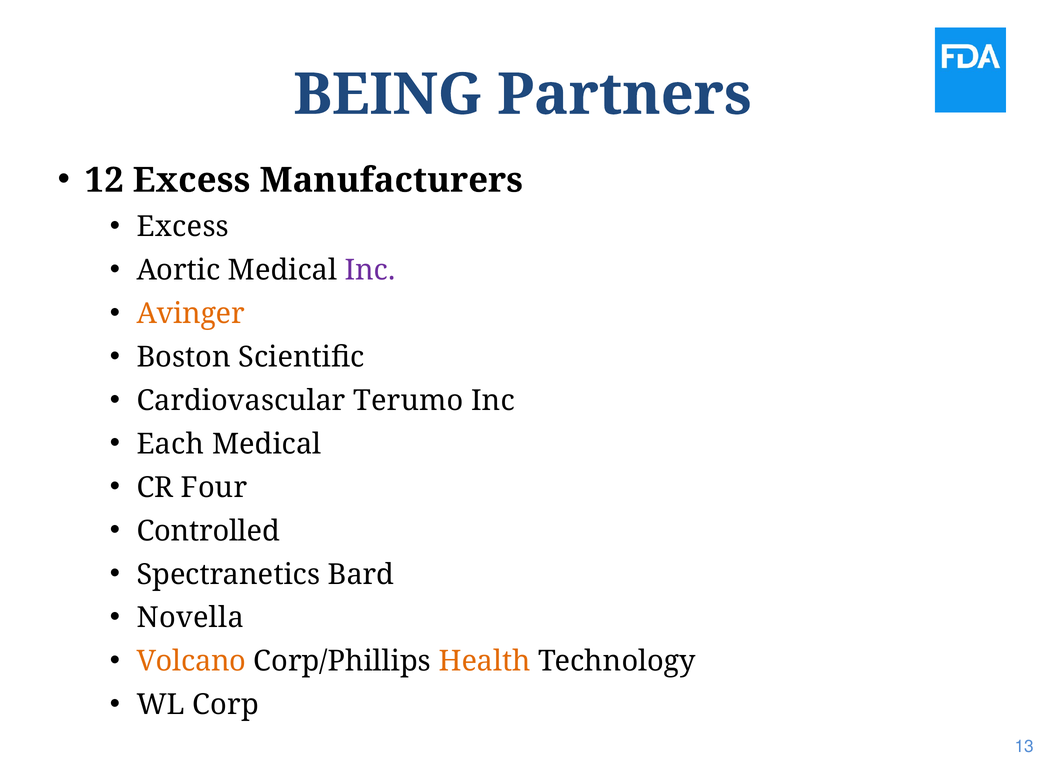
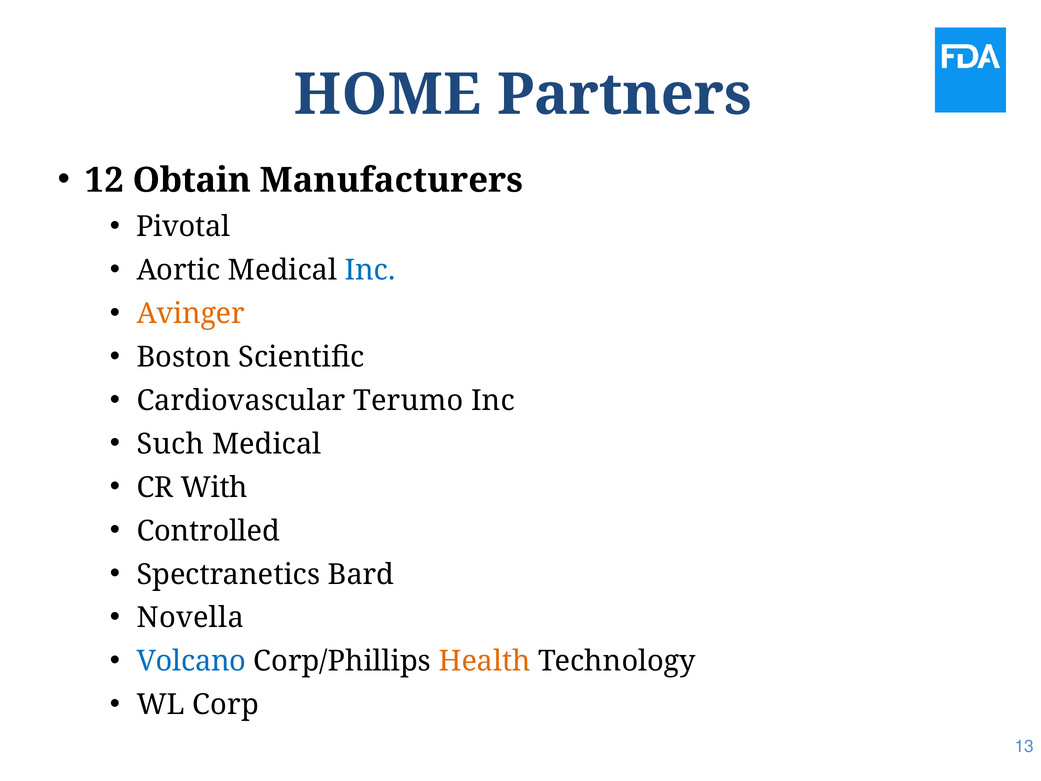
BEING: BEING -> HOME
12 Excess: Excess -> Obtain
Excess at (183, 227): Excess -> Pivotal
Inc at (370, 270) colour: purple -> blue
Each: Each -> Such
Four: Four -> With
Volcano colour: orange -> blue
